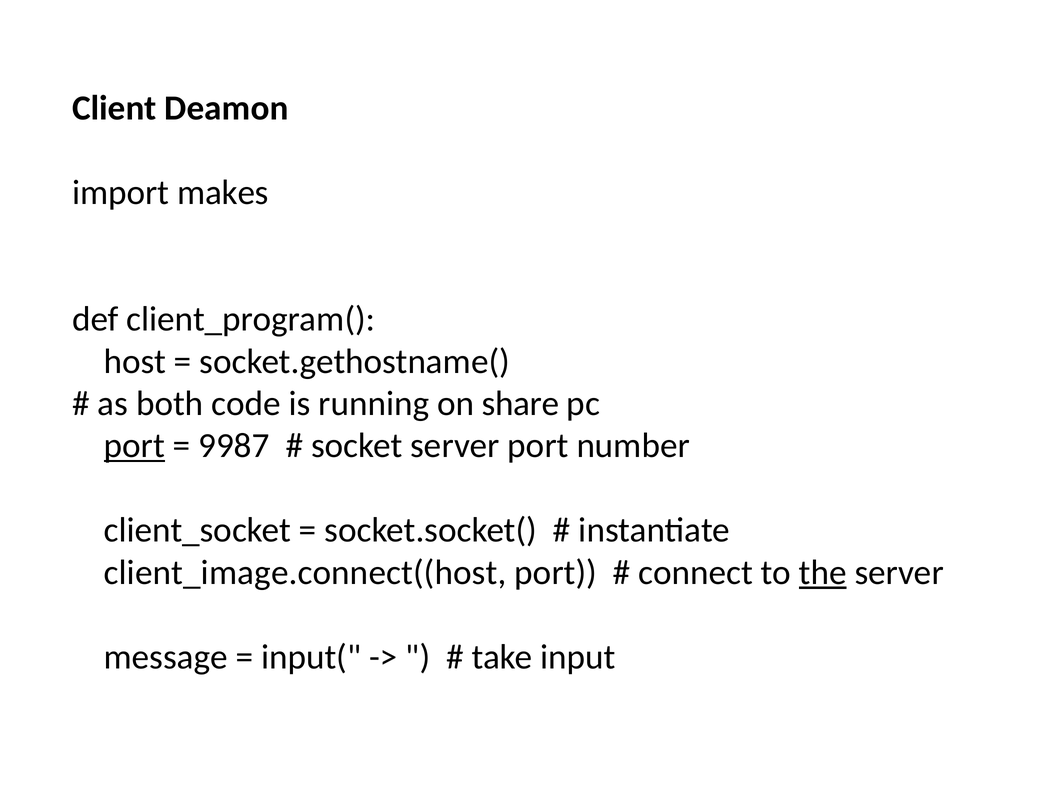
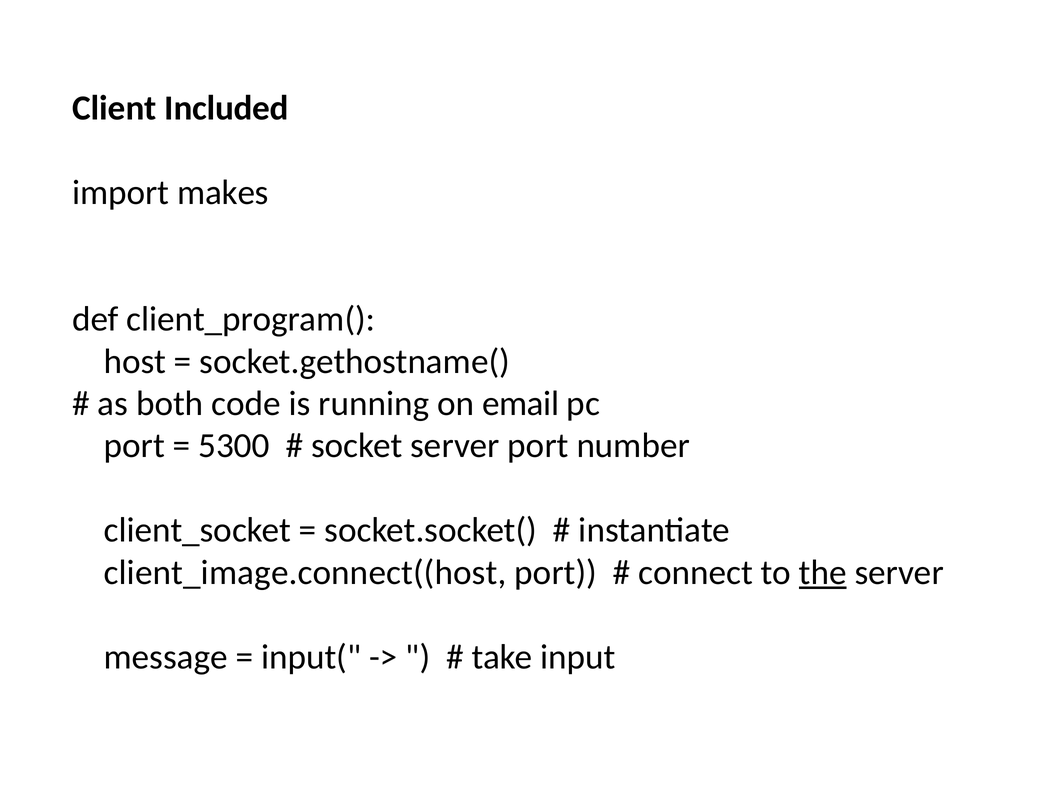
Deamon: Deamon -> Included
share: share -> email
port at (134, 446) underline: present -> none
9987: 9987 -> 5300
